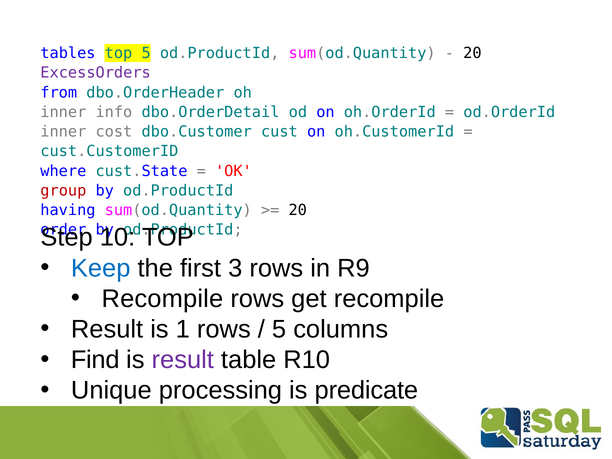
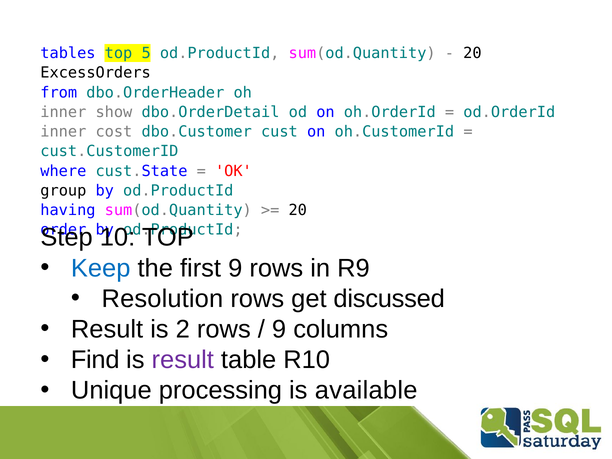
ExcessOrders colour: purple -> black
info: info -> show
group colour: red -> black
first 3: 3 -> 9
Recompile at (162, 299): Recompile -> Resolution
get recompile: recompile -> discussed
1: 1 -> 2
5 at (279, 329): 5 -> 9
predicate: predicate -> available
